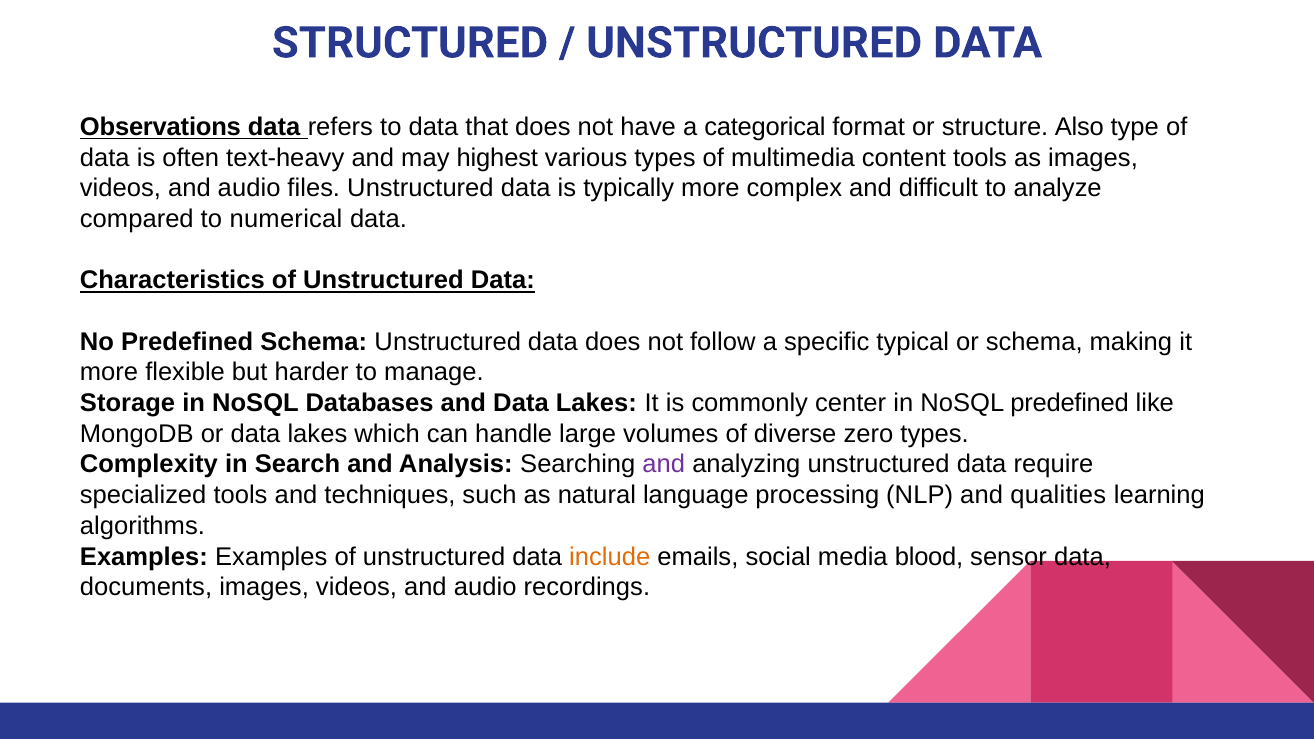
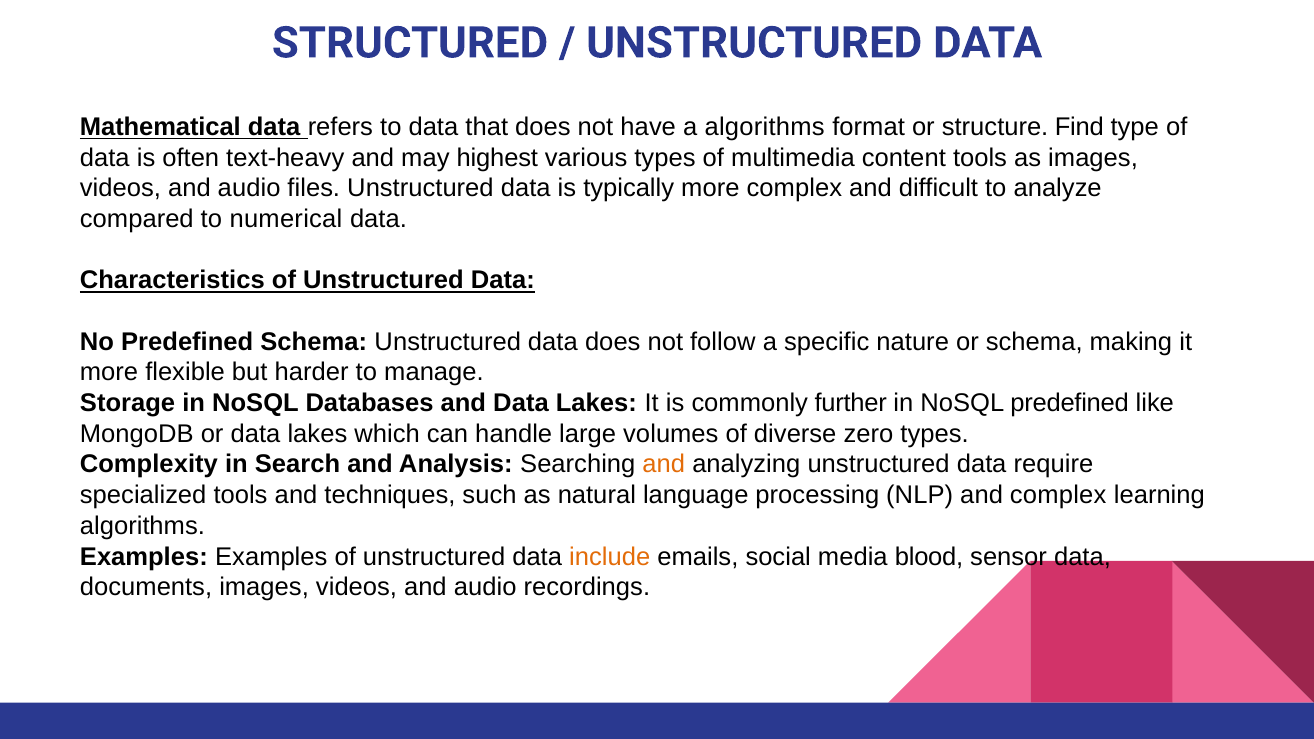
Observations: Observations -> Mathematical
a categorical: categorical -> algorithms
Also: Also -> Find
typical: typical -> nature
center: center -> further
and at (664, 465) colour: purple -> orange
and qualities: qualities -> complex
